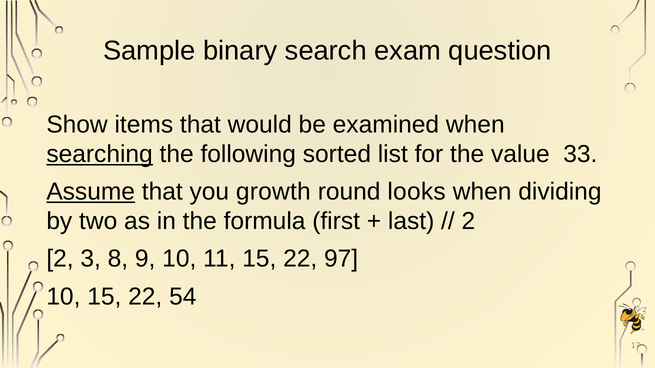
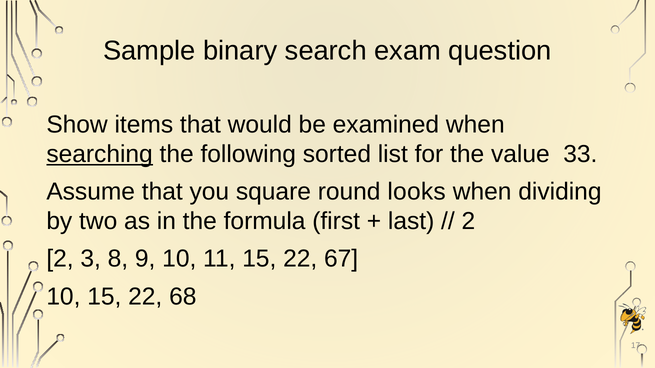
Assume underline: present -> none
growth: growth -> square
97: 97 -> 67
54: 54 -> 68
